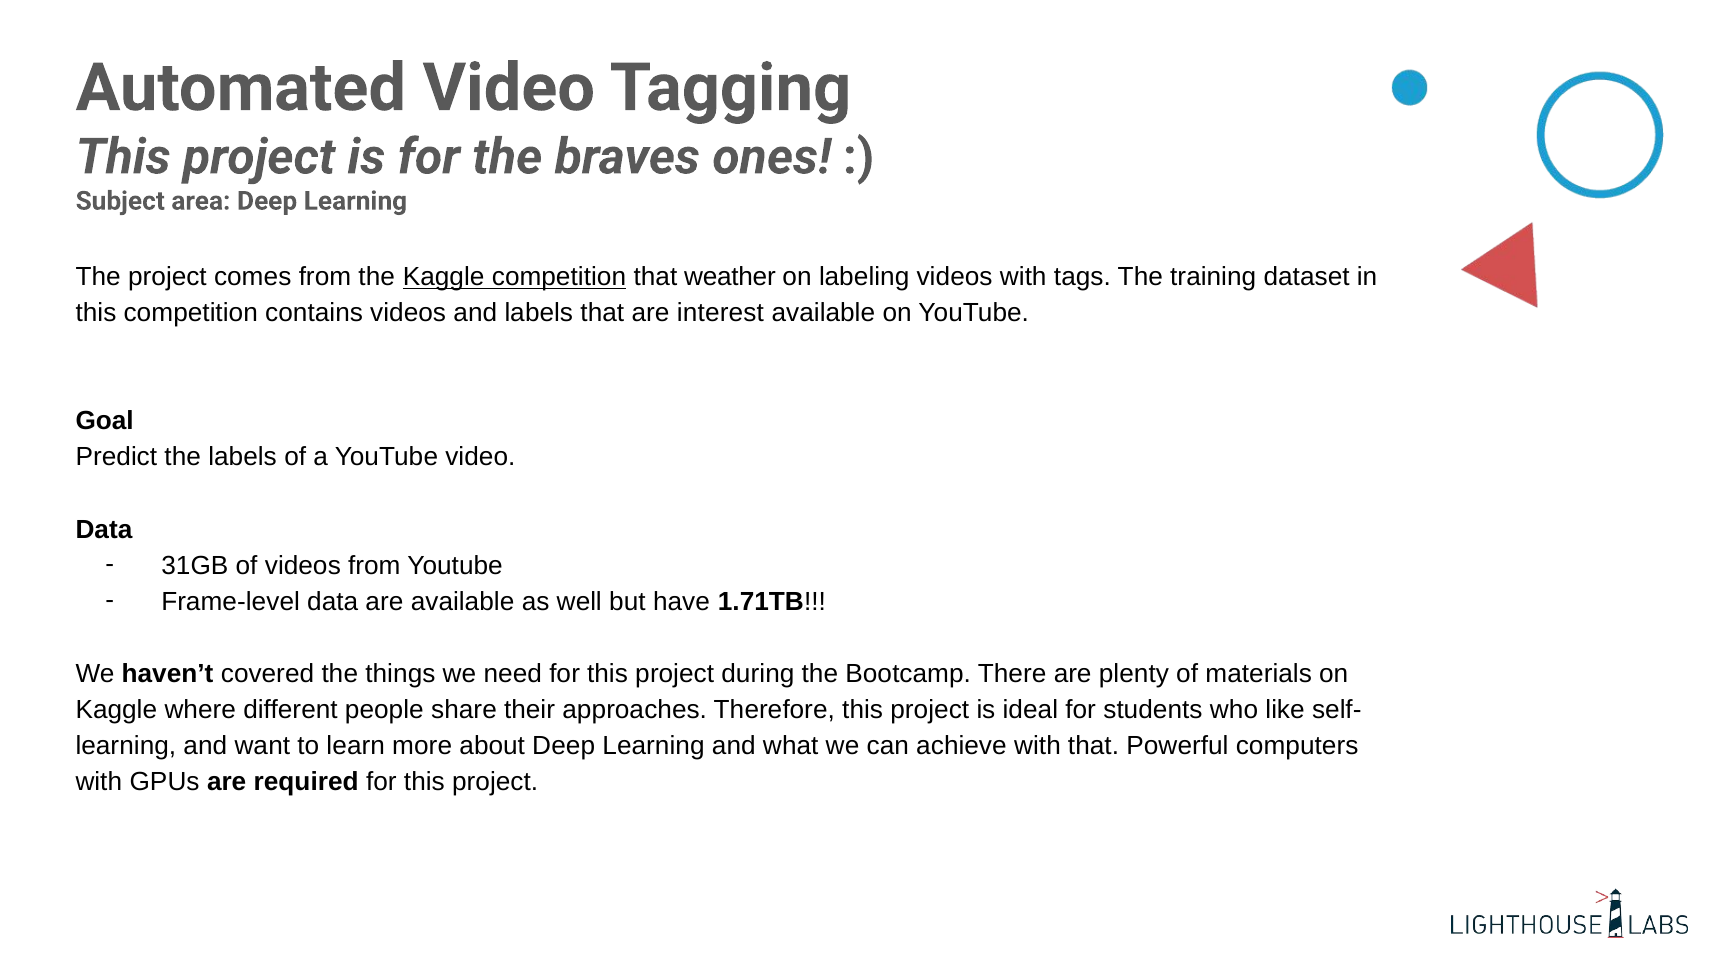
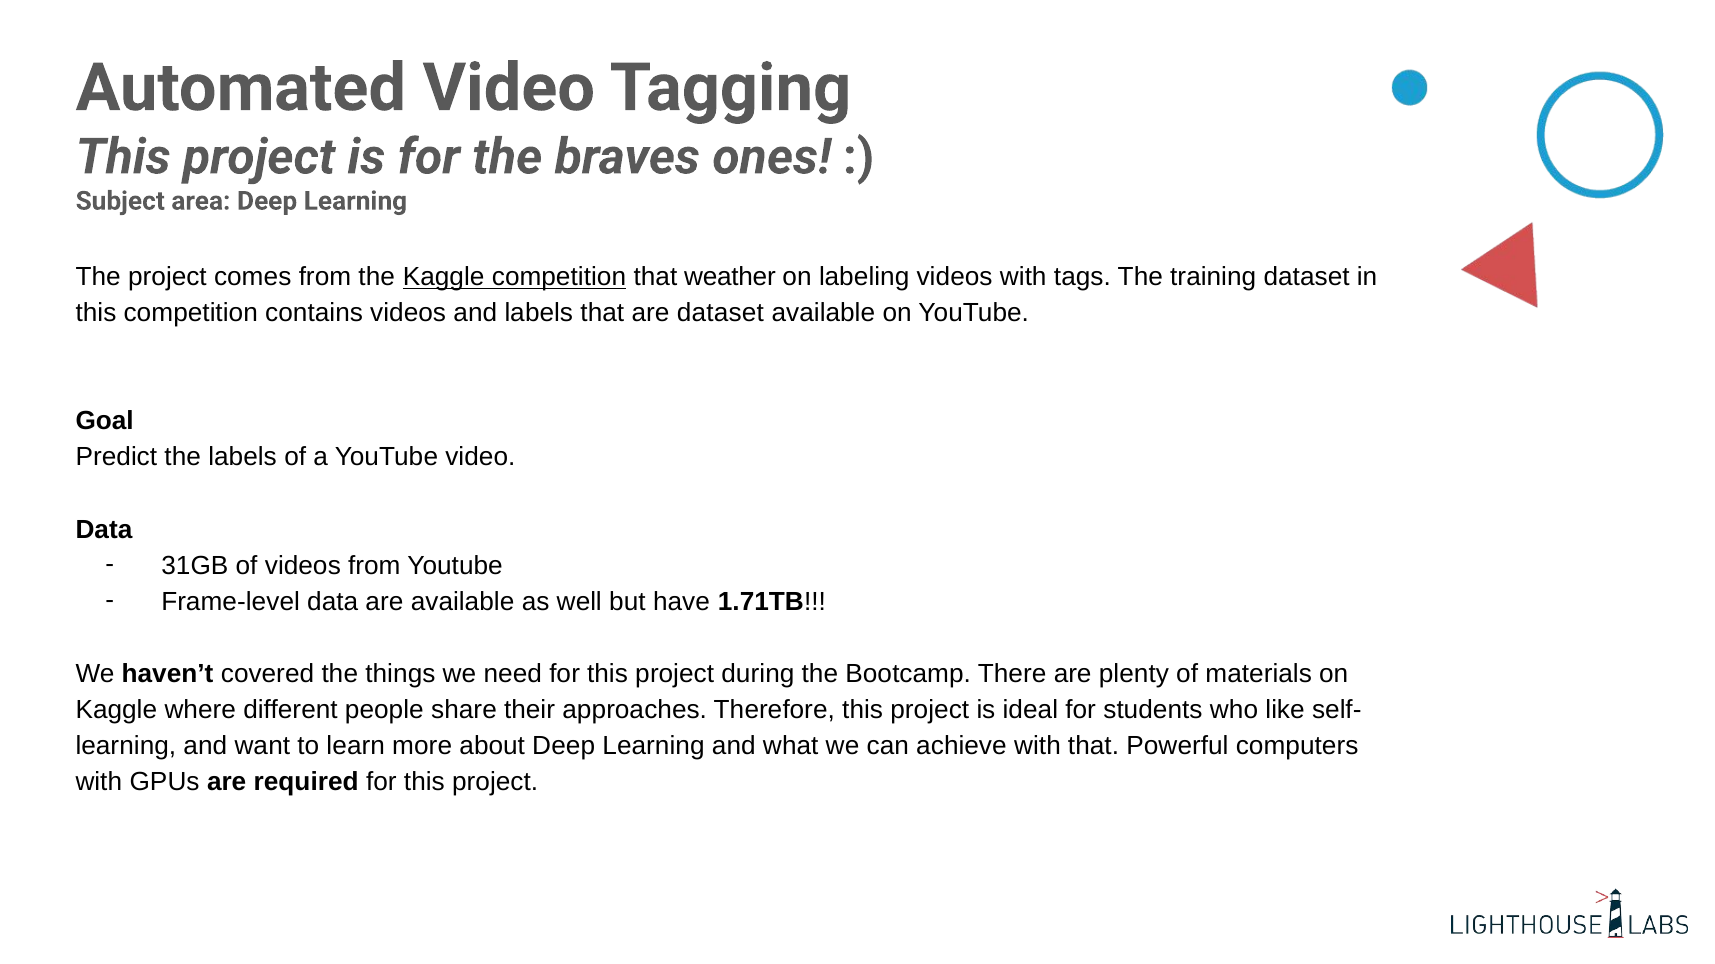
are interest: interest -> dataset
